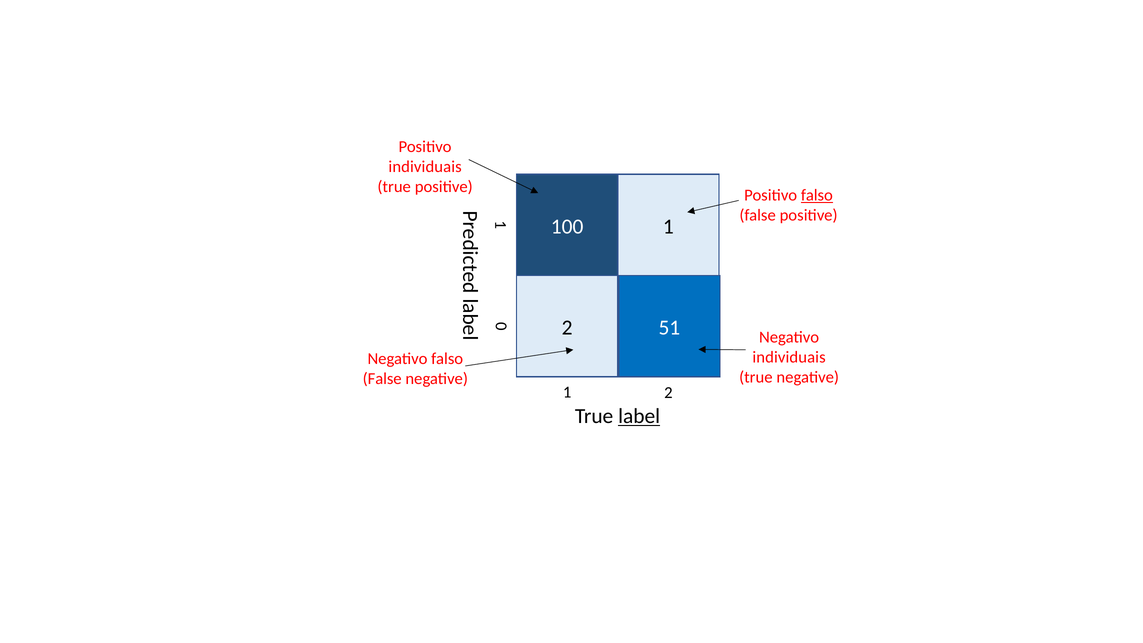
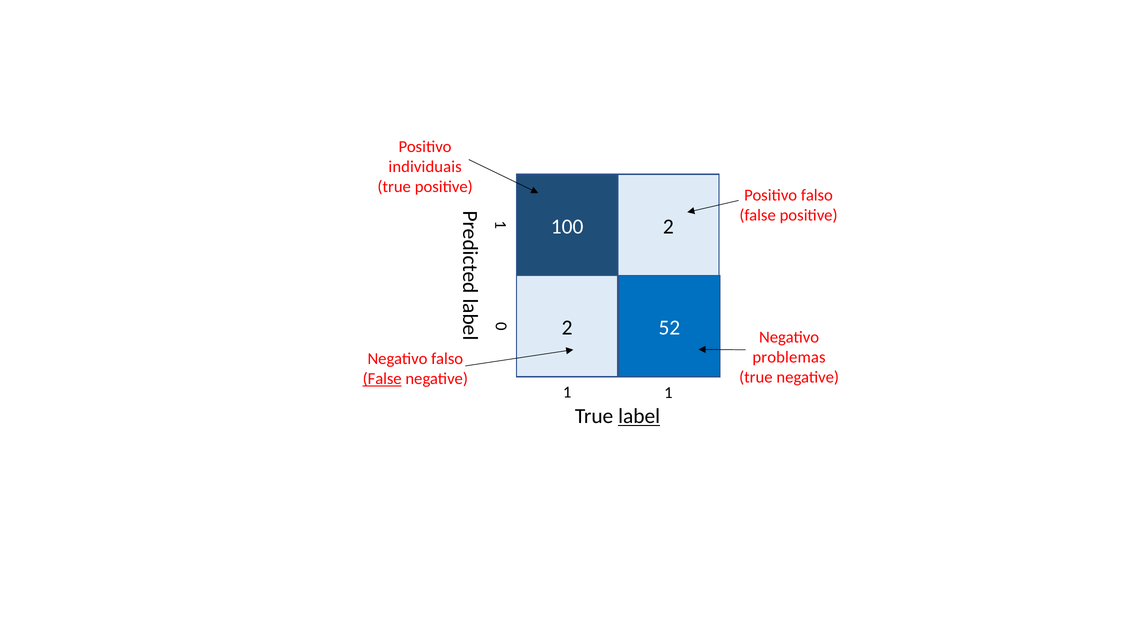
falso at (817, 195) underline: present -> none
100 1: 1 -> 2
51: 51 -> 52
individuais at (789, 357): individuais -> problemas
False at (382, 379) underline: none -> present
2 at (668, 393): 2 -> 1
